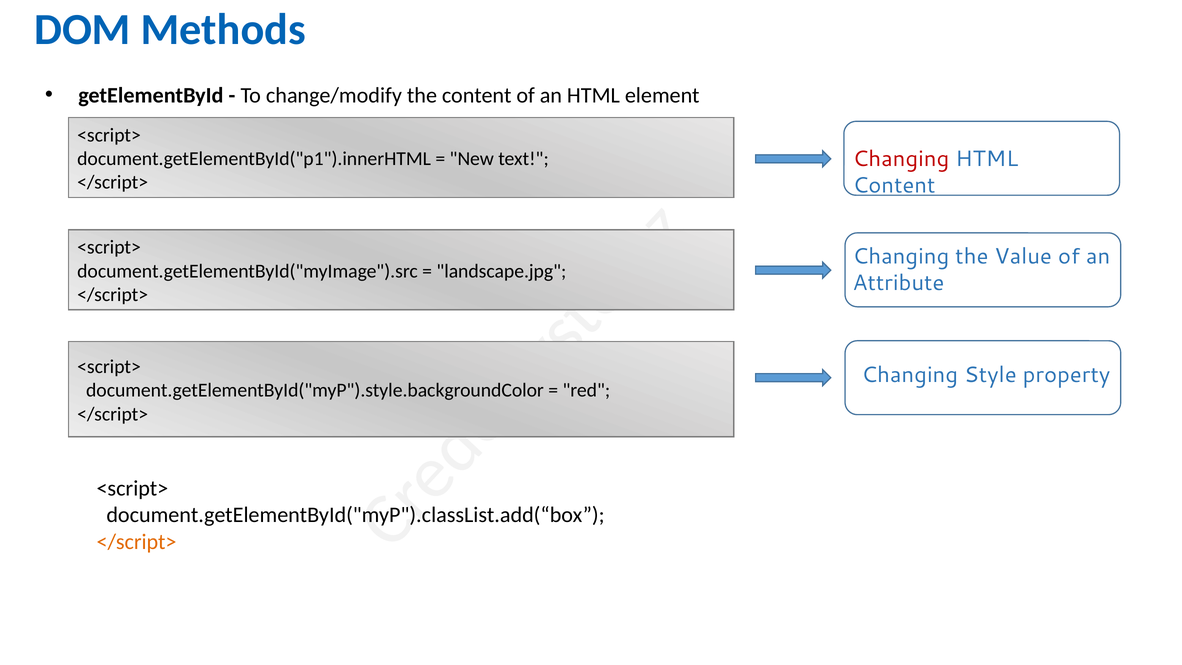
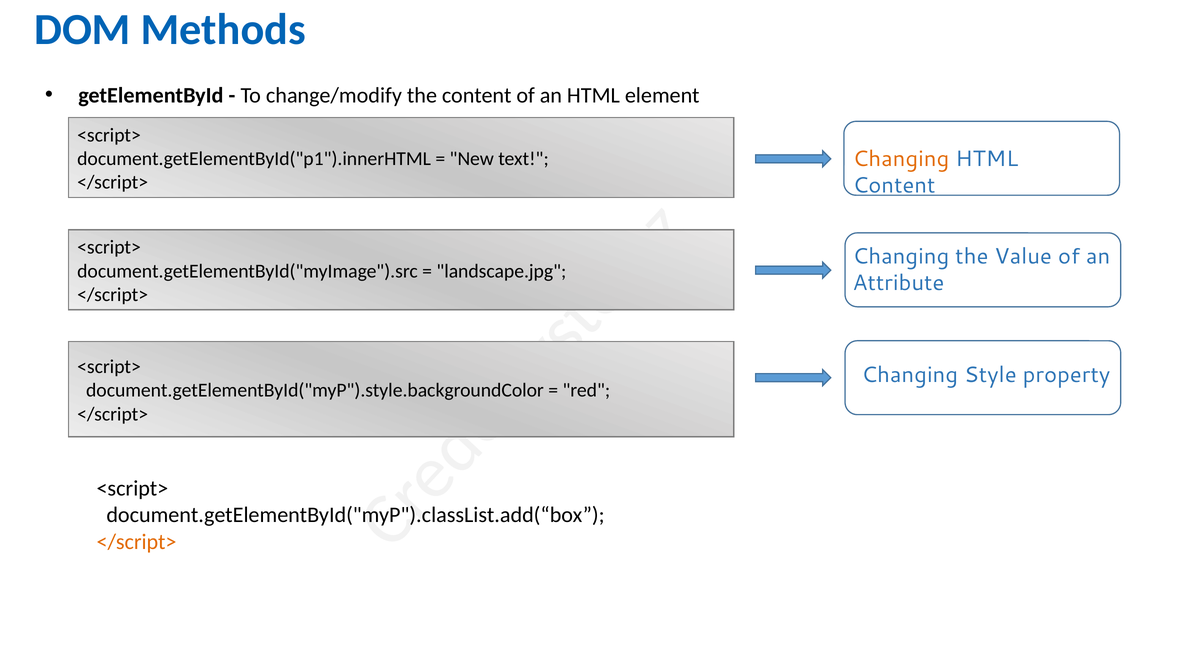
Changing at (901, 159) colour: red -> orange
